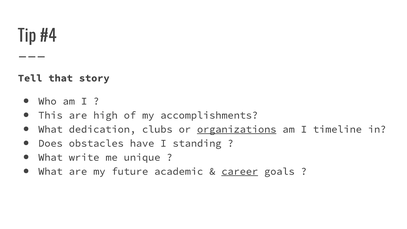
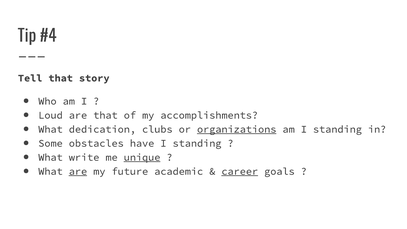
This: This -> Loud
are high: high -> that
am I timeline: timeline -> standing
Does: Does -> Some
unique underline: none -> present
are at (78, 171) underline: none -> present
